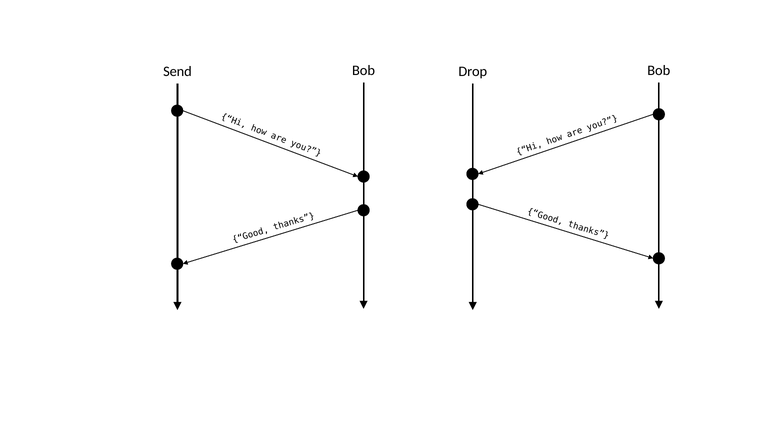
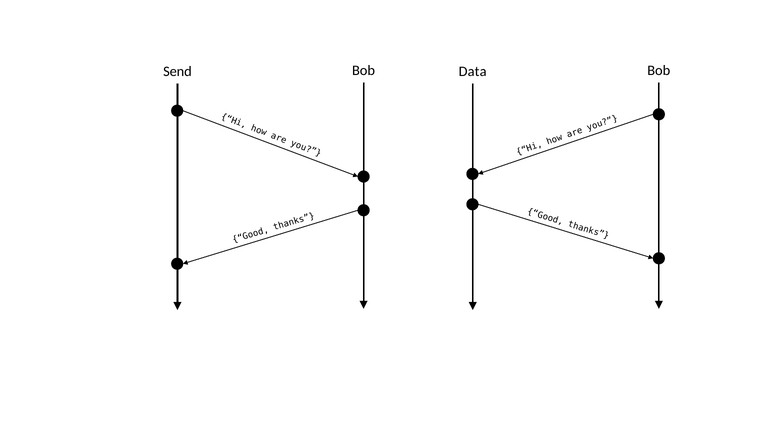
Drop: Drop -> Data
